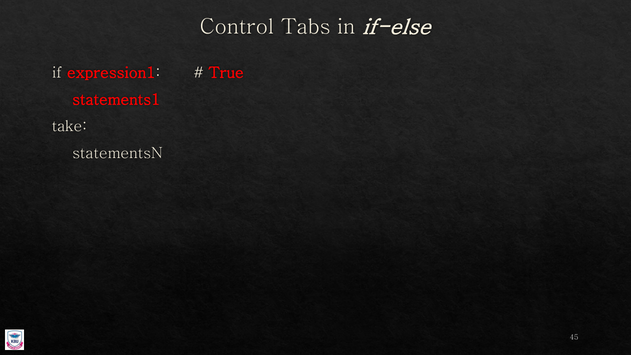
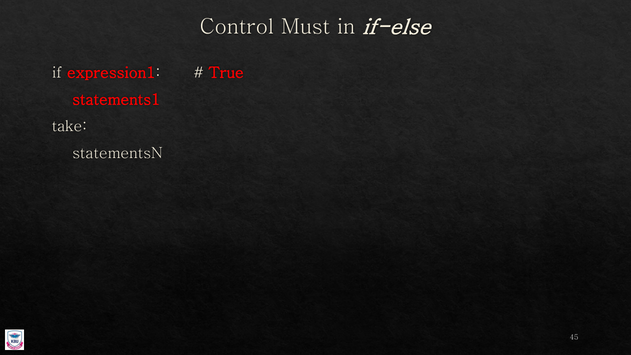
Tabs: Tabs -> Must
